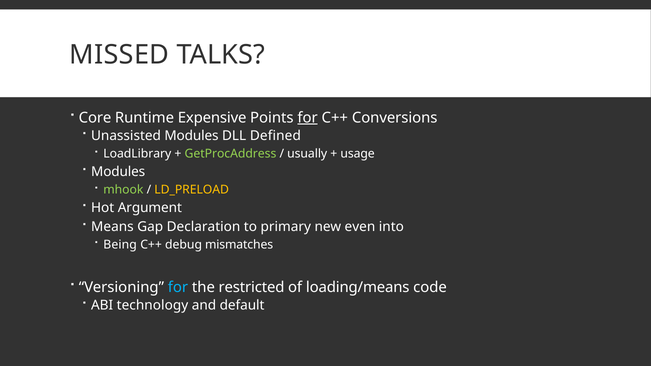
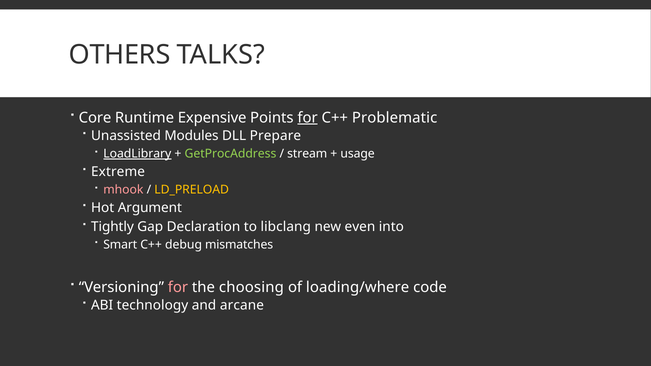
MISSED: MISSED -> OTHERS
Conversions: Conversions -> Problematic
Defined: Defined -> Prepare
LoadLibrary underline: none -> present
usually: usually -> stream
Modules at (118, 172): Modules -> Extreme
mhook colour: light green -> pink
Means: Means -> Tightly
primary: primary -> libclang
Being: Being -> Smart
for at (178, 287) colour: light blue -> pink
restricted: restricted -> choosing
loading/means: loading/means -> loading/where
default: default -> arcane
